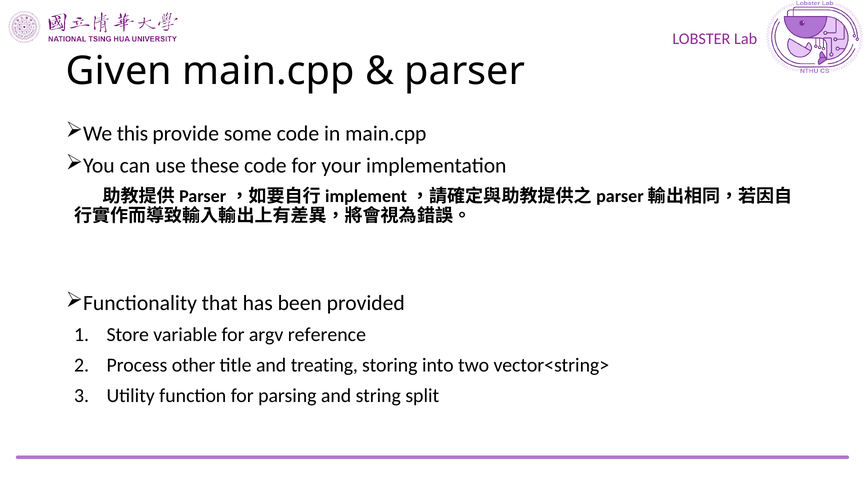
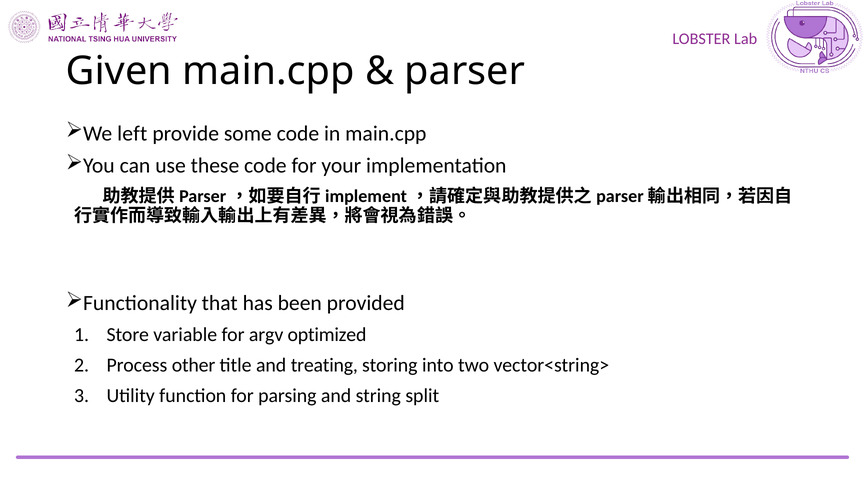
this: this -> left
reference: reference -> optimized
